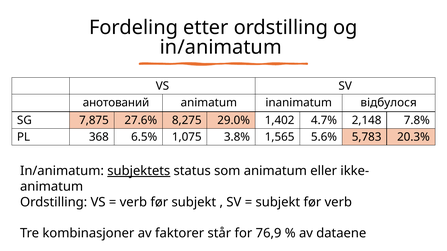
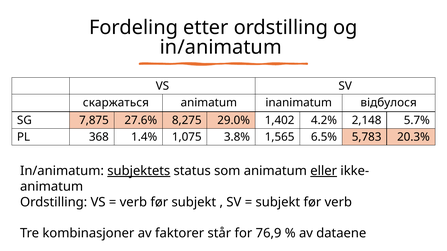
анотований: анотований -> скаржаться
4.7%: 4.7% -> 4.2%
7.8%: 7.8% -> 5.7%
6.5%: 6.5% -> 1.4%
5.6%: 5.6% -> 6.5%
eller underline: none -> present
